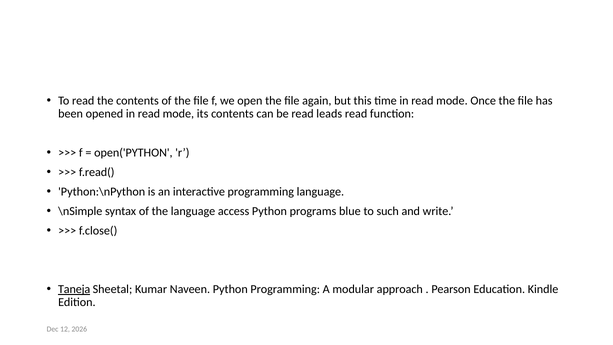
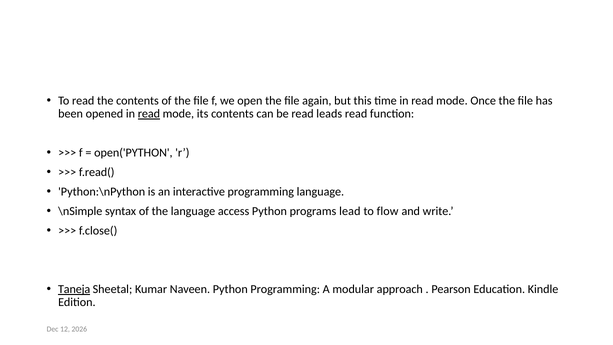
read at (149, 114) underline: none -> present
blue: blue -> lead
such: such -> flow
